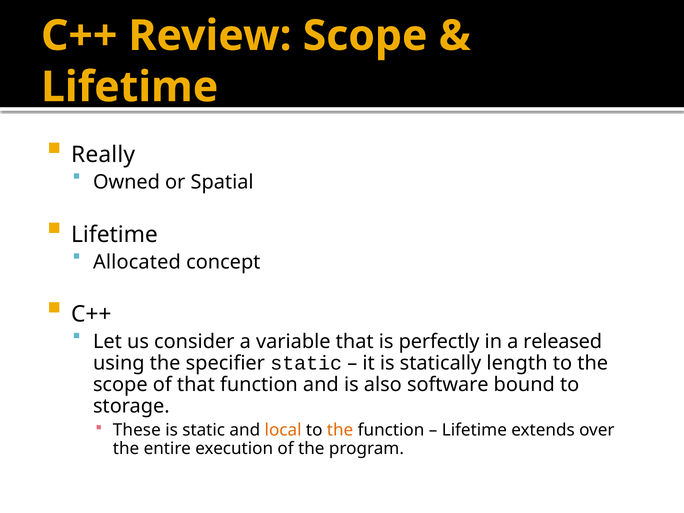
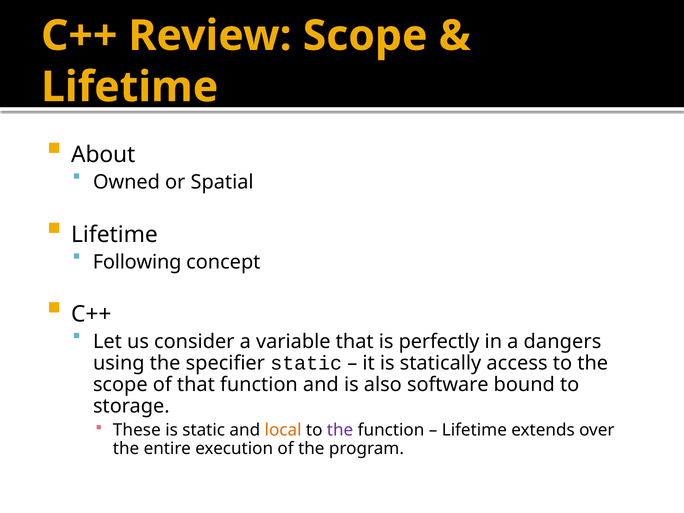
Really: Really -> About
Allocated: Allocated -> Following
released: released -> dangers
length: length -> access
the at (340, 430) colour: orange -> purple
